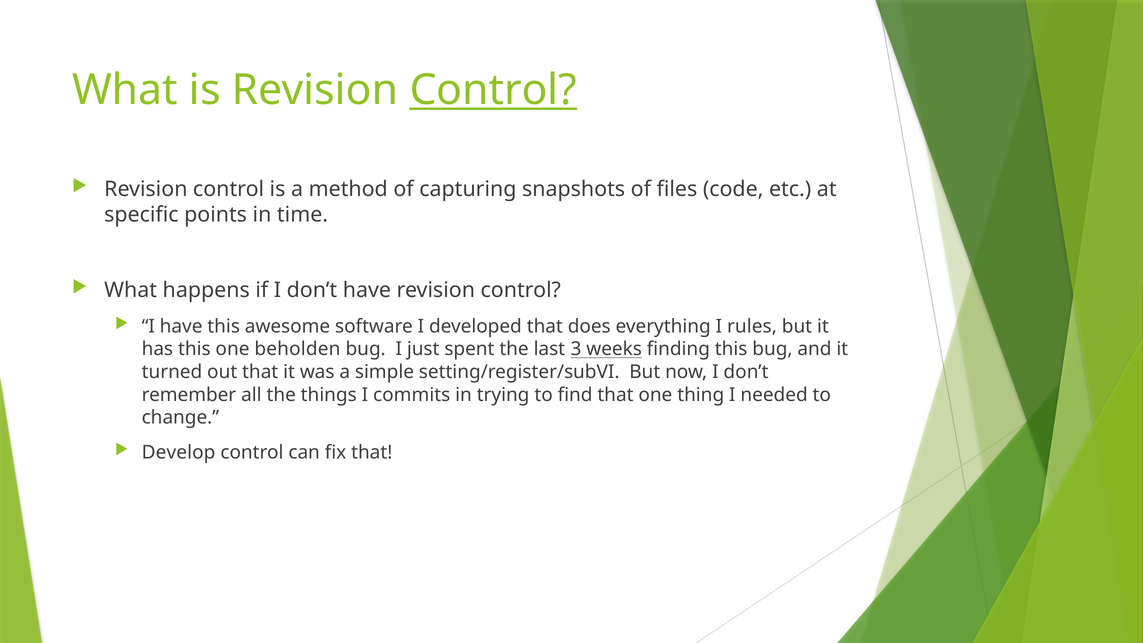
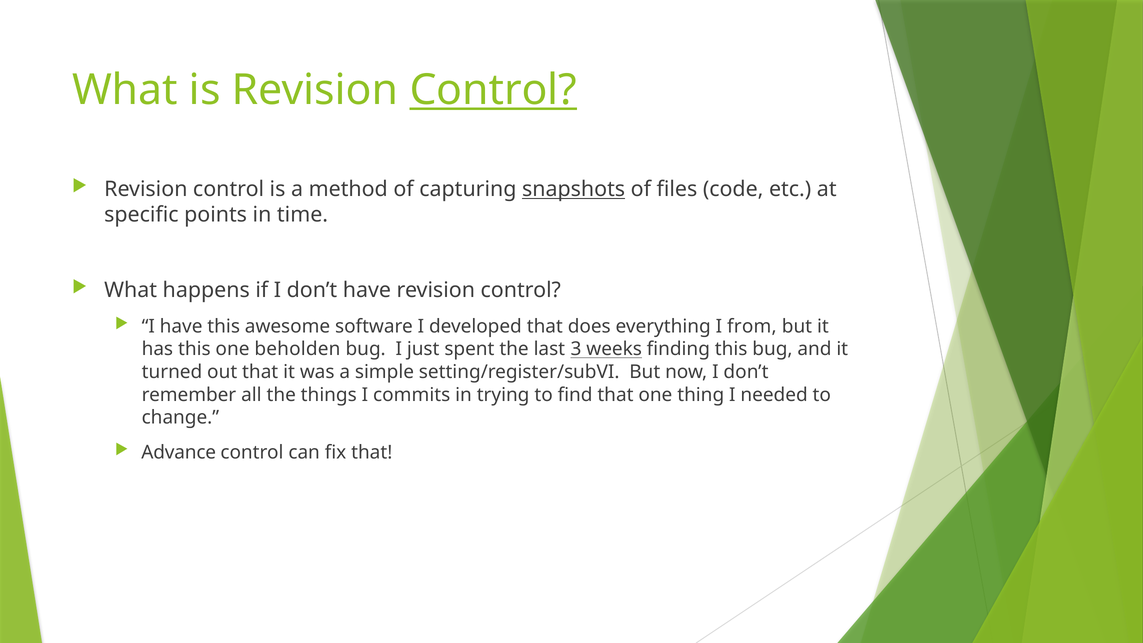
snapshots underline: none -> present
rules: rules -> from
Develop: Develop -> Advance
